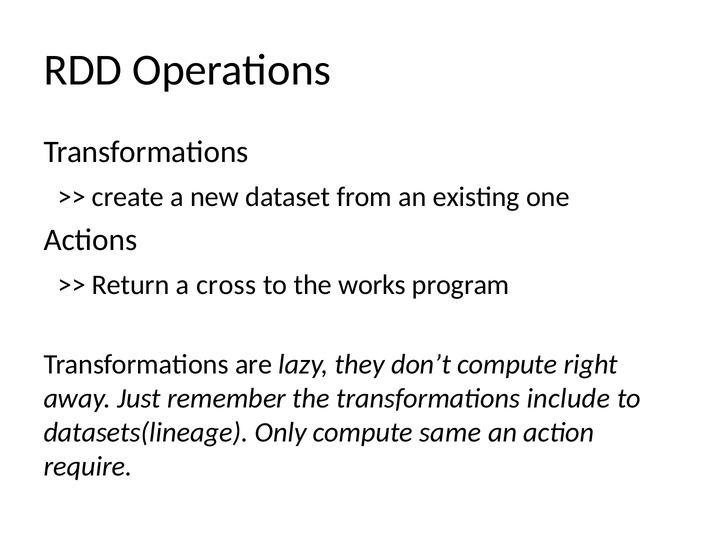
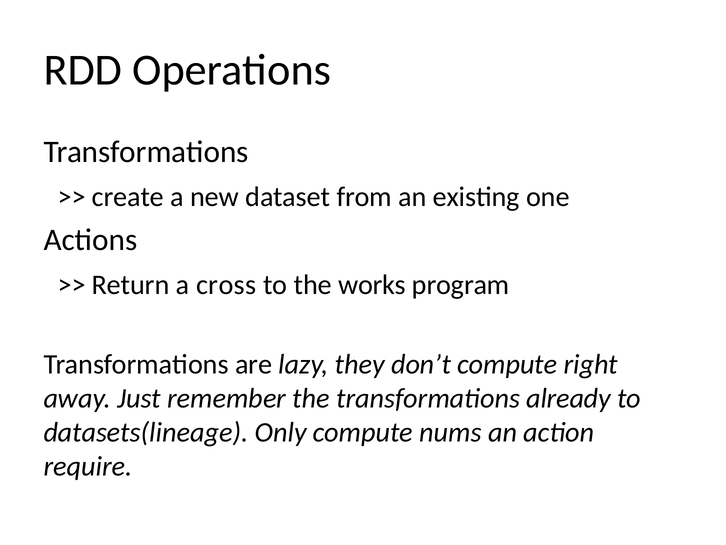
include: include -> already
same: same -> nums
